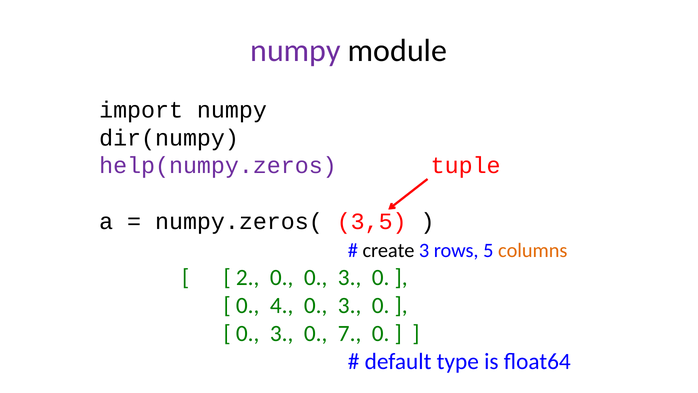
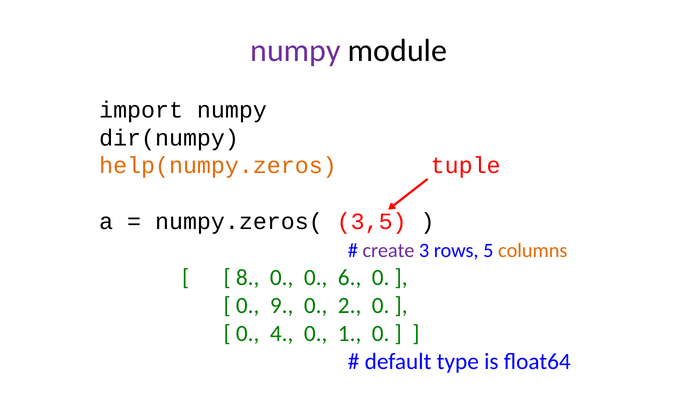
help(numpy.zeros colour: purple -> orange
create colour: black -> purple
2: 2 -> 8
0 0 3: 3 -> 6
4: 4 -> 9
3 at (350, 305): 3 -> 2
3 at (282, 333): 3 -> 4
7: 7 -> 1
